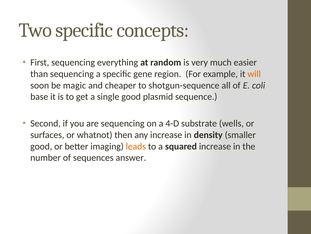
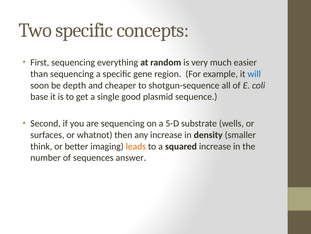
will colour: orange -> blue
magic: magic -> depth
4-D: 4-D -> 5-D
good at (41, 146): good -> think
